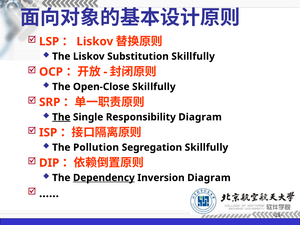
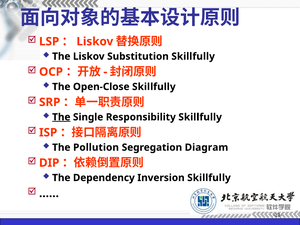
Responsibility Diagram: Diagram -> Skillfully
Segregation Skillfully: Skillfully -> Diagram
Dependency underline: present -> none
Inversion Diagram: Diagram -> Skillfully
